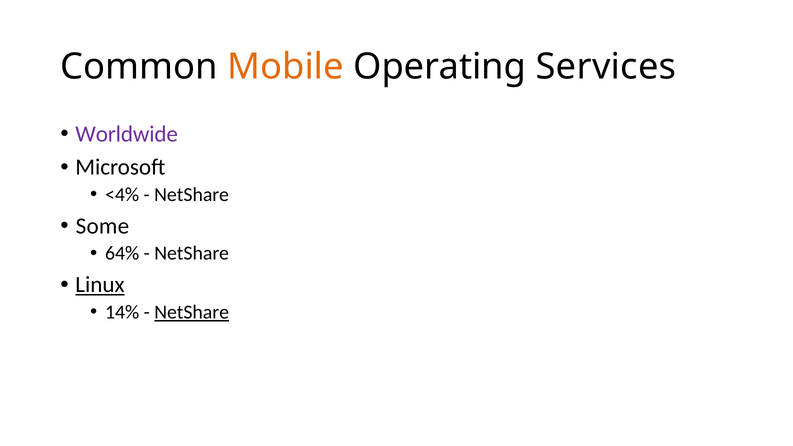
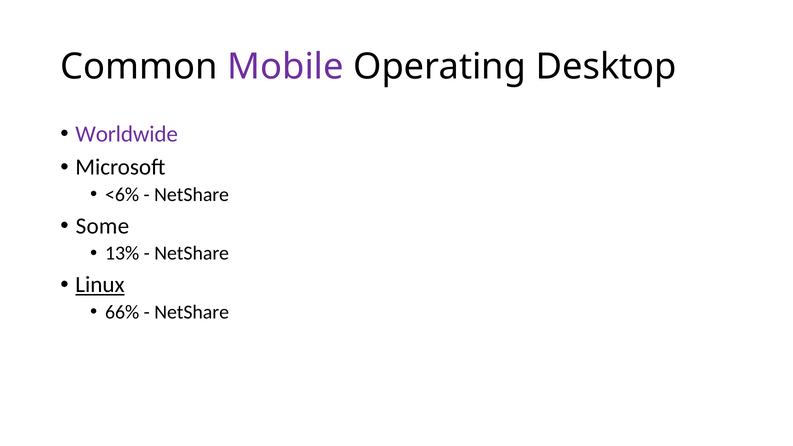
Mobile colour: orange -> purple
Services: Services -> Desktop
<4%: <4% -> <6%
64%: 64% -> 13%
14%: 14% -> 66%
NetShare at (192, 312) underline: present -> none
